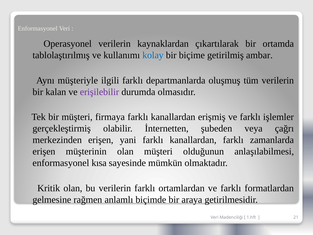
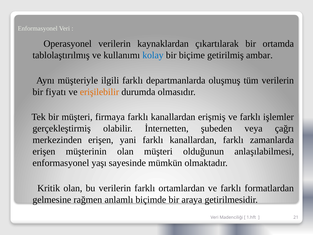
kalan: kalan -> fiyatı
erişilebilir colour: purple -> orange
kısa: kısa -> yaşı
